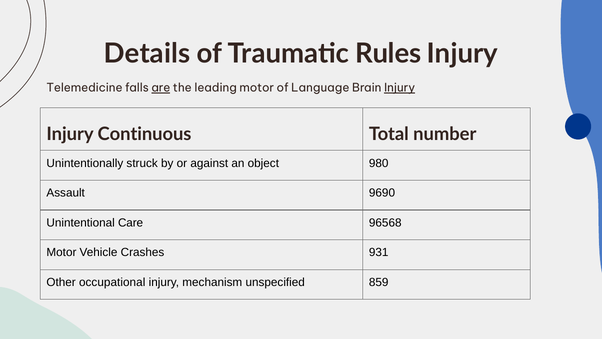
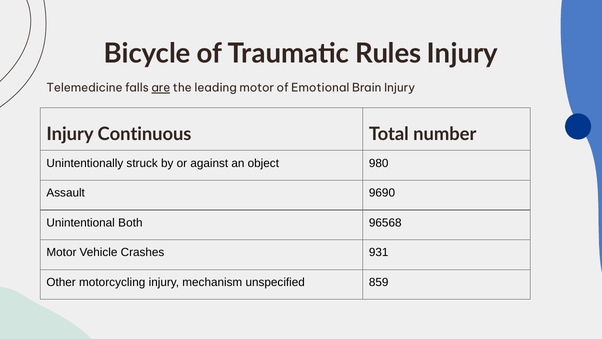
Details: Details -> Bicycle
Language: Language -> Emotional
Injury at (400, 88) underline: present -> none
Care: Care -> Both
occupational: occupational -> motorcycling
